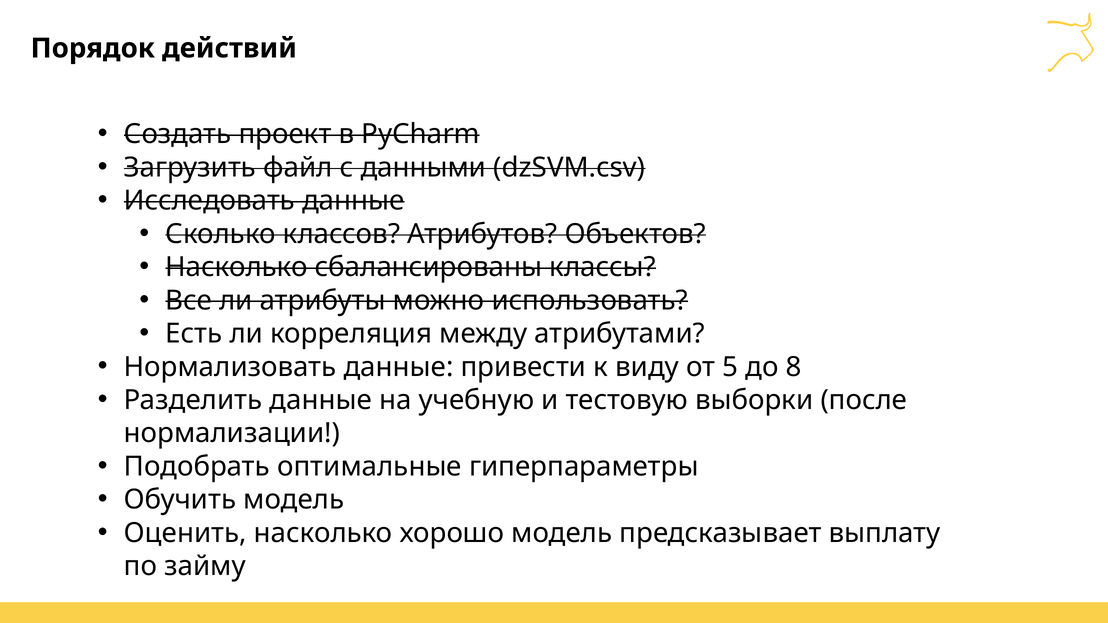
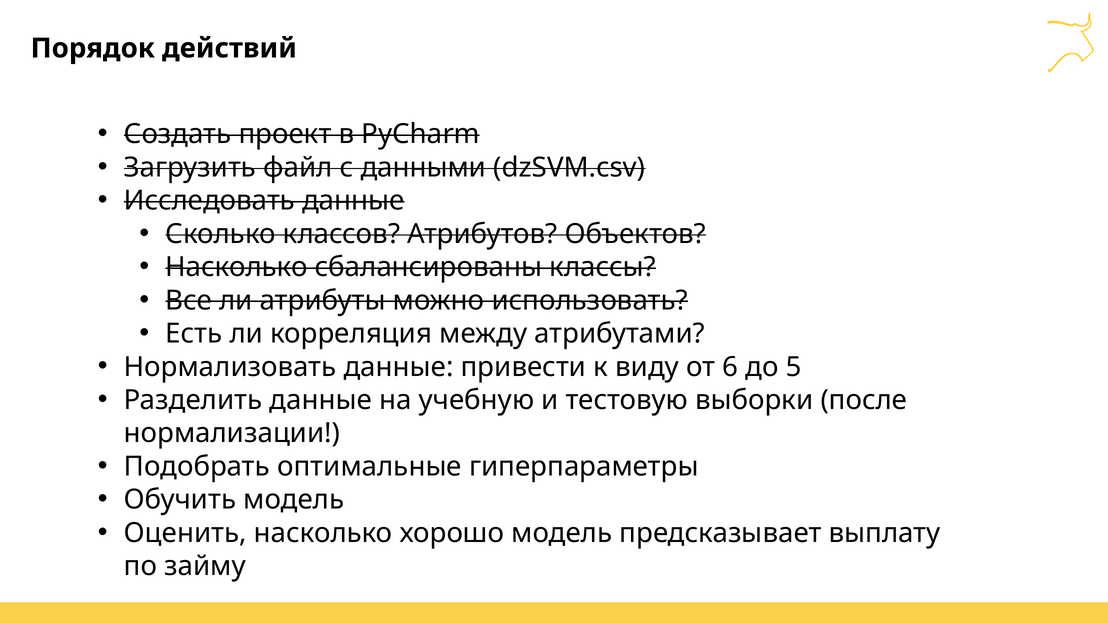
5: 5 -> 6
8: 8 -> 5
